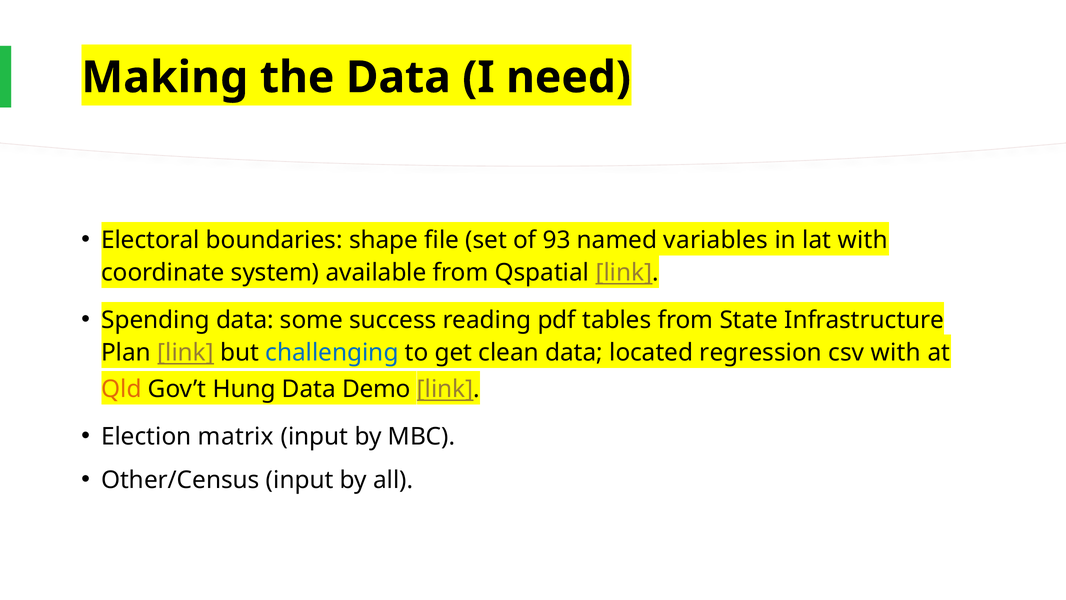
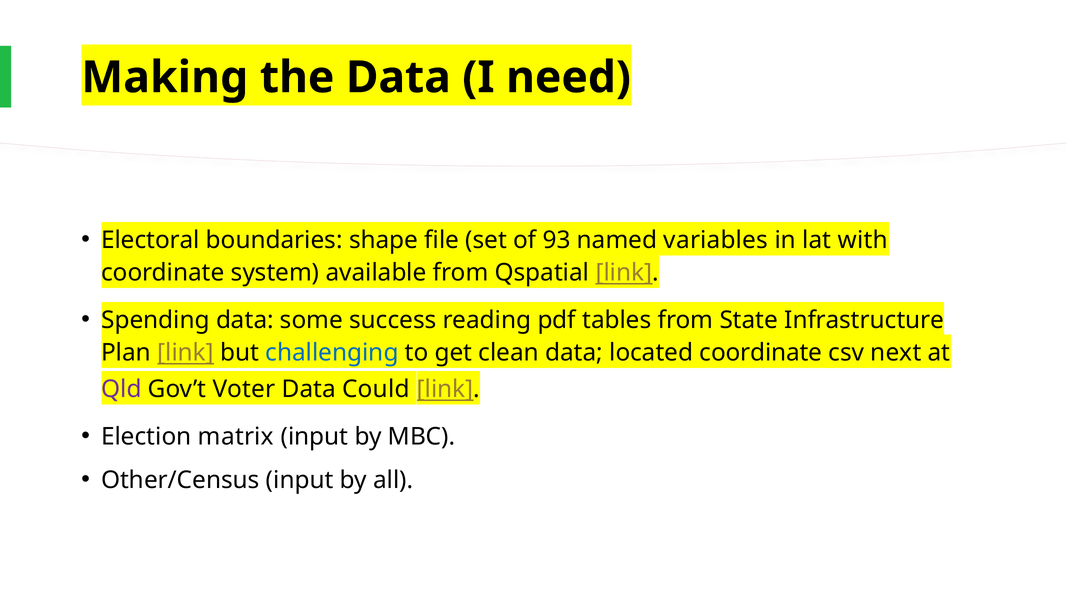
located regression: regression -> coordinate
csv with: with -> next
Qld colour: orange -> purple
Hung: Hung -> Voter
Demo: Demo -> Could
